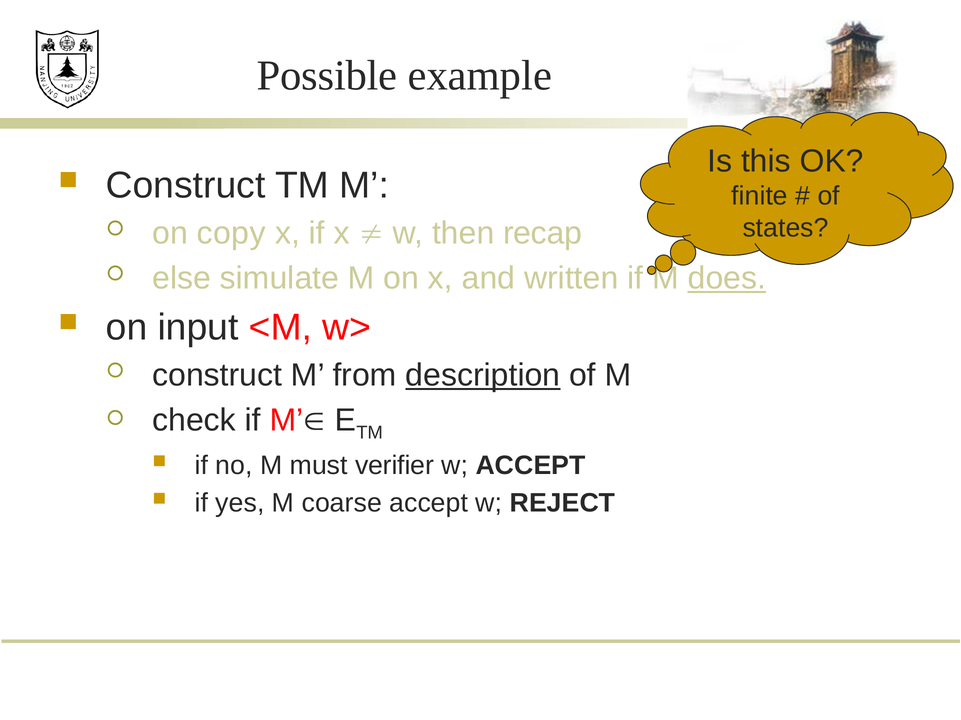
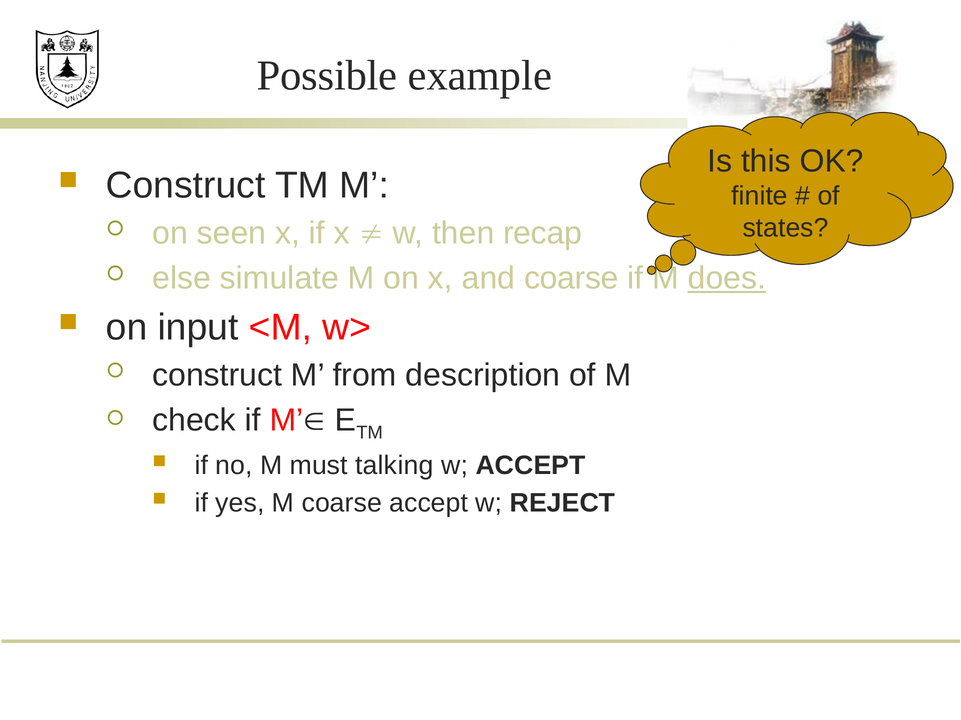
copy: copy -> seen
and written: written -> coarse
description underline: present -> none
verifier: verifier -> talking
